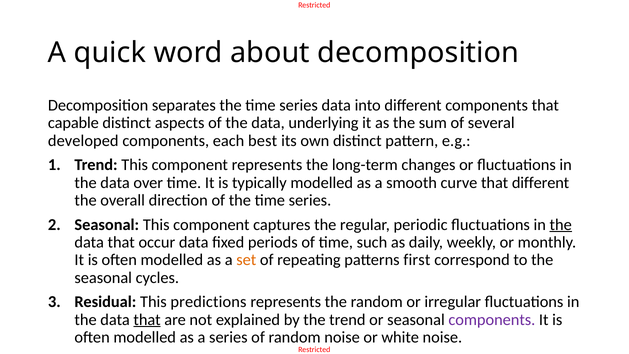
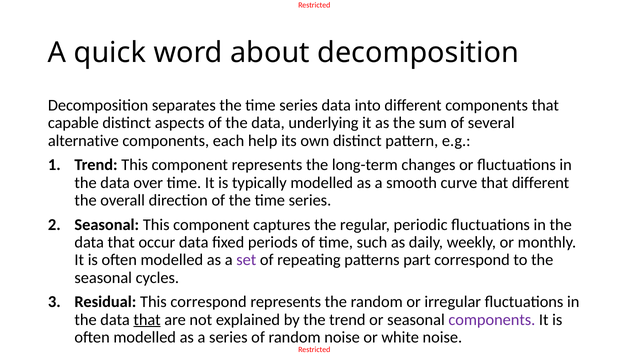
developed: developed -> alternative
best: best -> help
the at (561, 224) underline: present -> none
set colour: orange -> purple
first: first -> part
This predictions: predictions -> correspond
